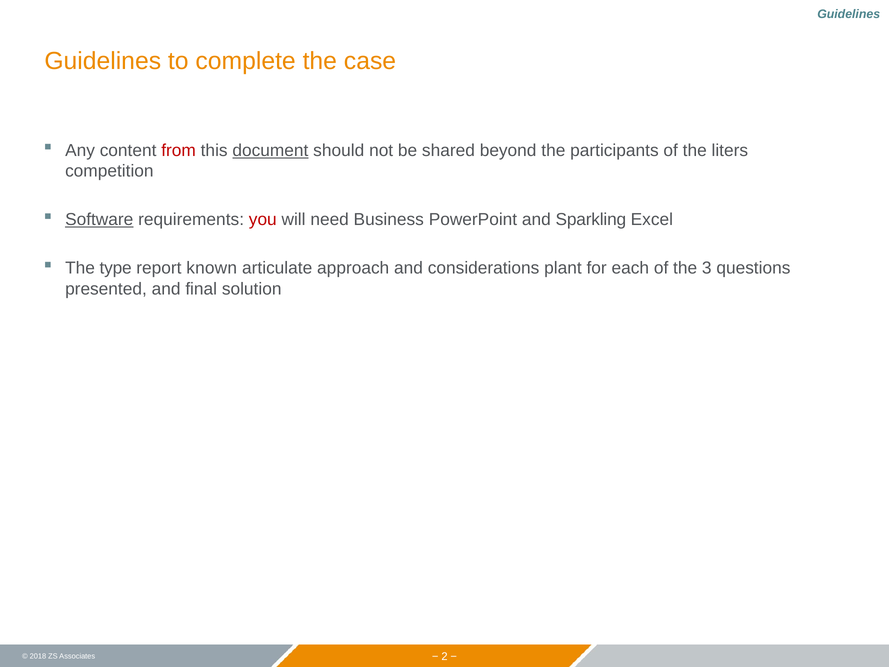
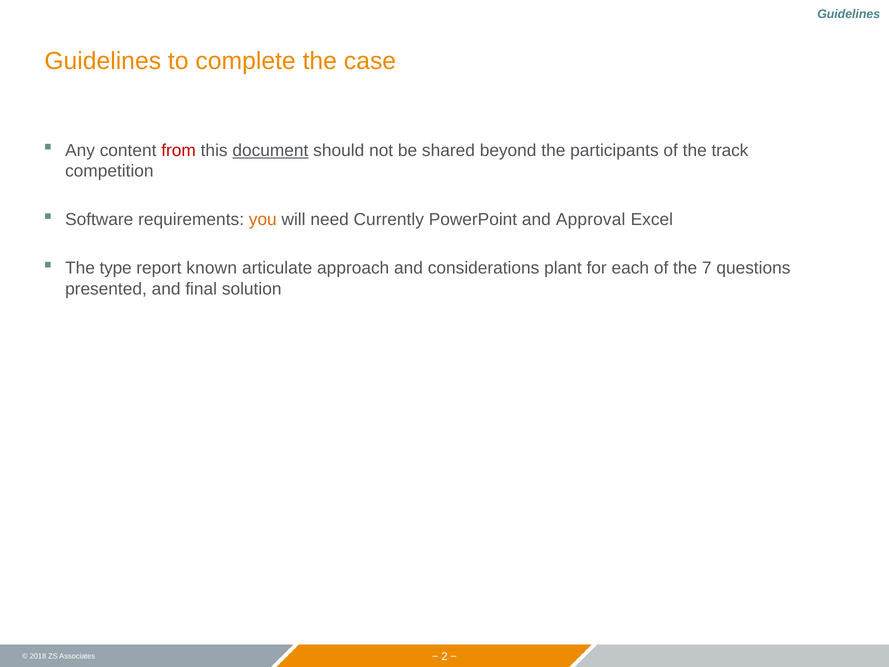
liters: liters -> track
Software underline: present -> none
you colour: red -> orange
Business: Business -> Currently
Sparkling: Sparkling -> Approval
3: 3 -> 7
